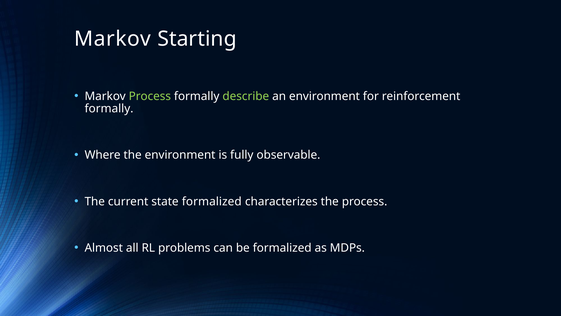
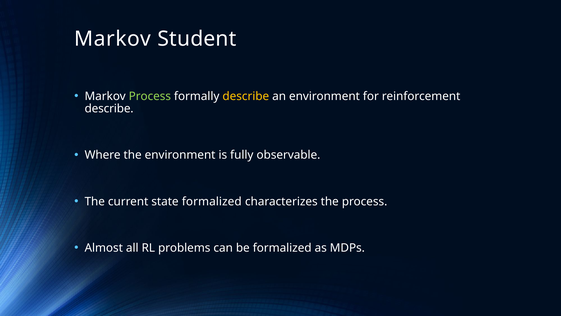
Starting: Starting -> Student
describe at (246, 96) colour: light green -> yellow
formally at (109, 109): formally -> describe
